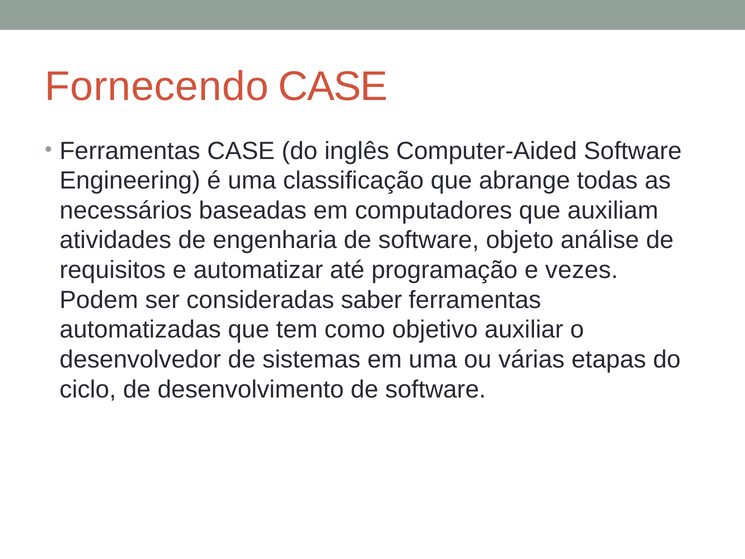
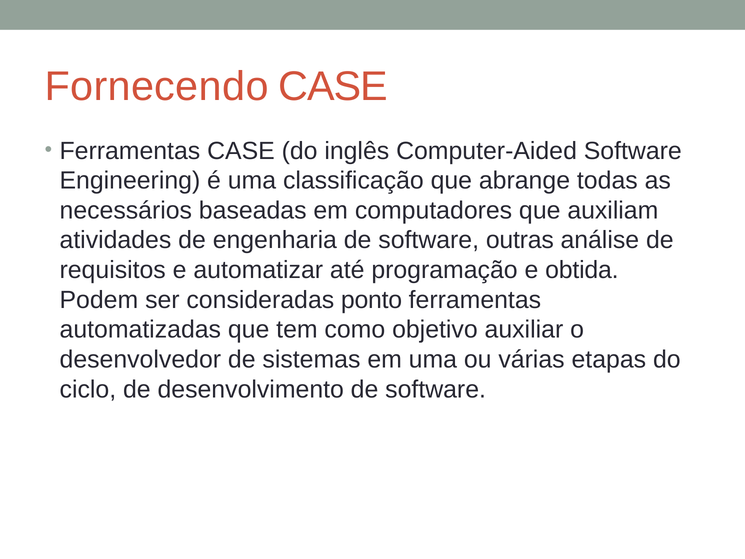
objeto: objeto -> outras
vezes: vezes -> obtida
saber: saber -> ponto
